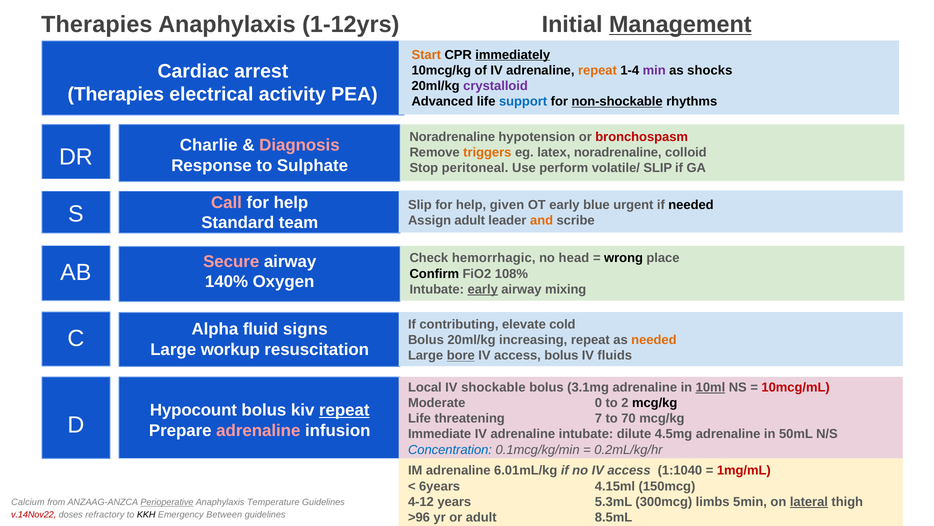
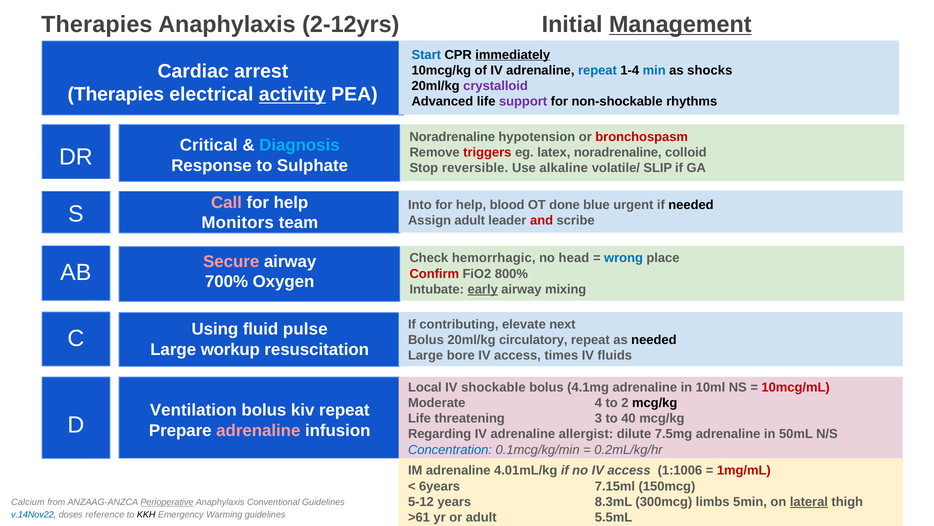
1-12yrs: 1-12yrs -> 2-12yrs
Start colour: orange -> blue
repeat at (597, 70) colour: orange -> blue
min colour: purple -> blue
activity underline: none -> present
support colour: blue -> purple
non-shockable underline: present -> none
Charlie: Charlie -> Critical
Diagnosis colour: pink -> light blue
triggers colour: orange -> red
peritoneal: peritoneal -> reversible
perform: perform -> alkaline
Slip at (420, 205): Slip -> Into
given: given -> blood
OT early: early -> done
and colour: orange -> red
Standard: Standard -> Monitors
wrong colour: black -> blue
Confirm colour: black -> red
108%: 108% -> 800%
140%: 140% -> 700%
cold: cold -> next
Alpha: Alpha -> Using
signs: signs -> pulse
increasing: increasing -> circulatory
needed at (654, 340) colour: orange -> black
bore underline: present -> none
access bolus: bolus -> times
3.1mg: 3.1mg -> 4.1mg
10ml underline: present -> none
0: 0 -> 4
Hypocount: Hypocount -> Ventilation
repeat at (344, 410) underline: present -> none
7: 7 -> 3
70: 70 -> 40
Immediate: Immediate -> Regarding
adrenaline intubate: intubate -> allergist
4.5mg: 4.5mg -> 7.5mg
6.01mL/kg: 6.01mL/kg -> 4.01mL/kg
1:1040: 1:1040 -> 1:1006
4.15ml: 4.15ml -> 7.15ml
4-12: 4-12 -> 5-12
5.3mL: 5.3mL -> 8.3mL
Temperature: Temperature -> Conventional
v.14Nov22 colour: red -> blue
refractory: refractory -> reference
Between: Between -> Warming
>96: >96 -> >61
8.5mL: 8.5mL -> 5.5mL
